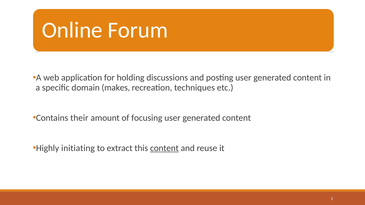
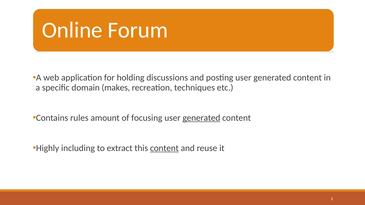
their: their -> rules
generated at (201, 118) underline: none -> present
initiating: initiating -> including
